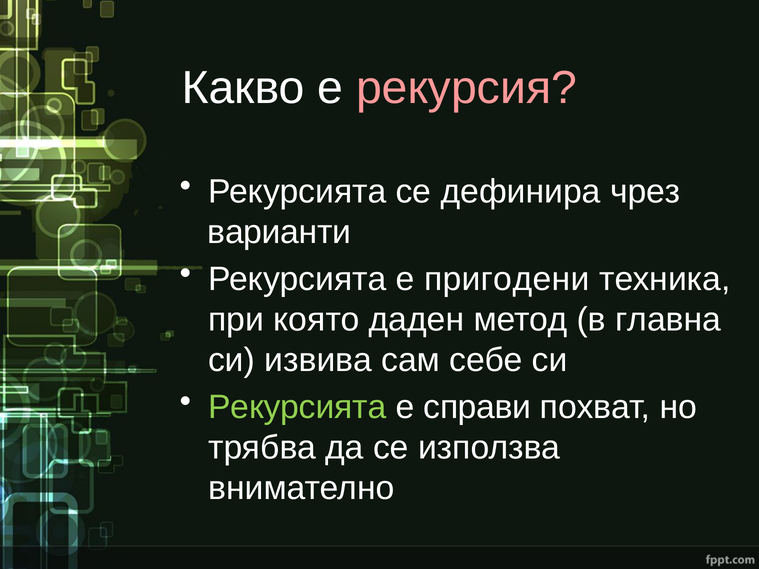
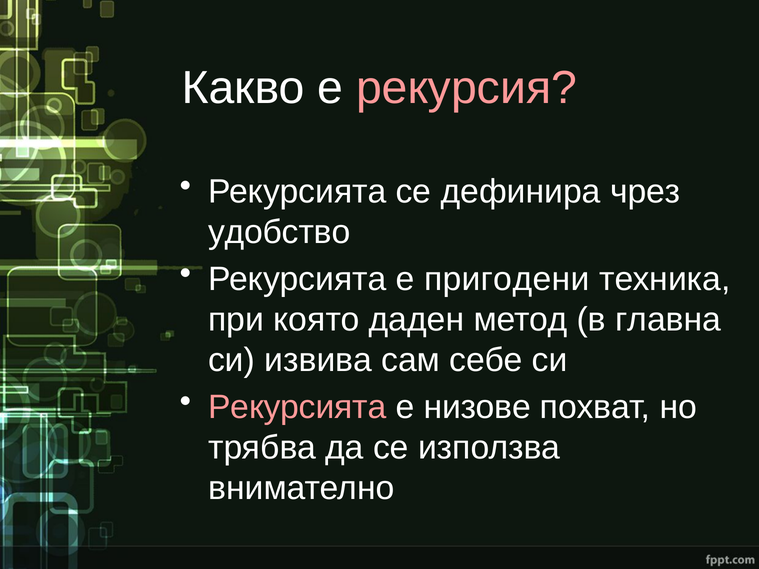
варианти: варианти -> удобство
Рекурсията at (297, 407) colour: light green -> pink
справи: справи -> низове
